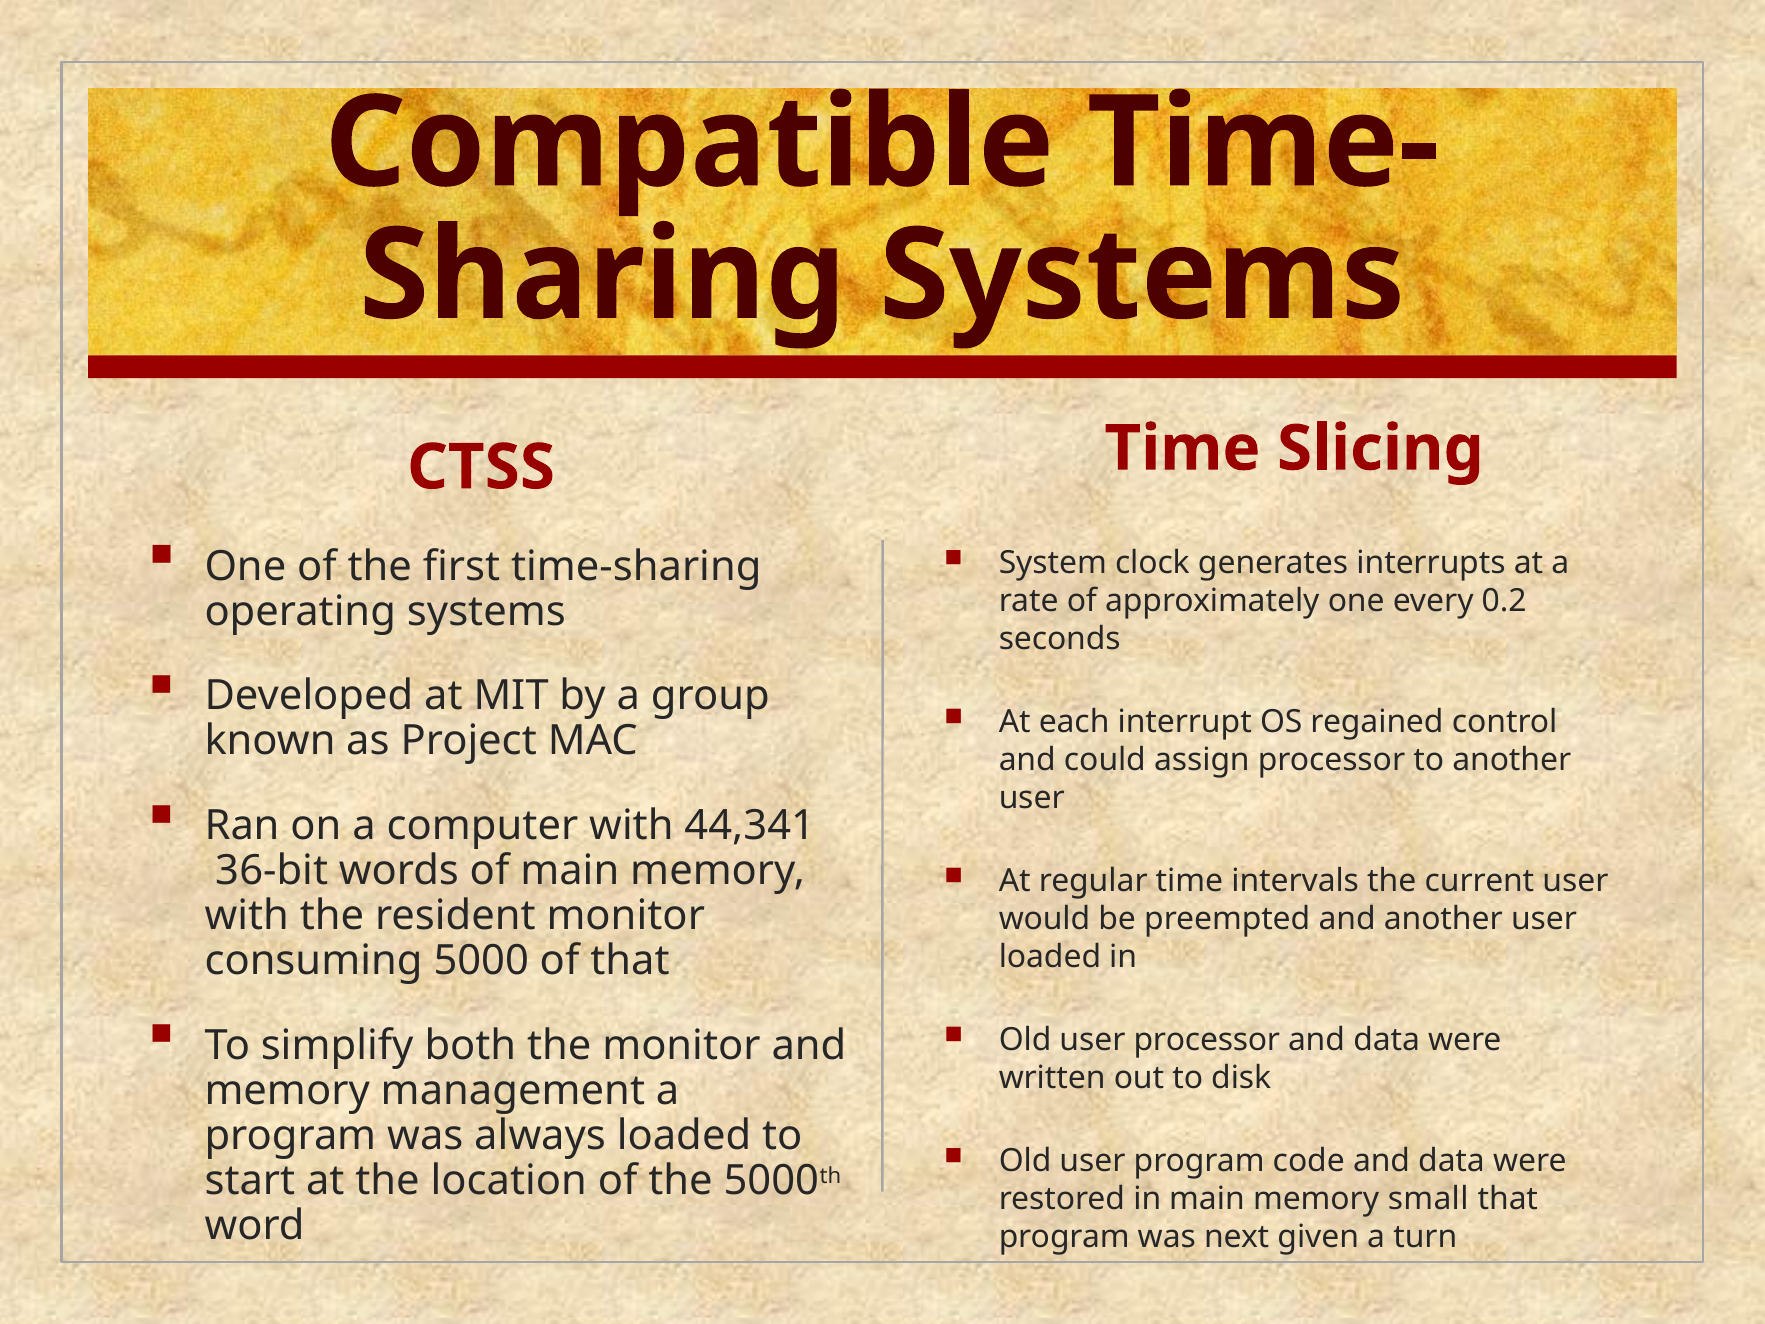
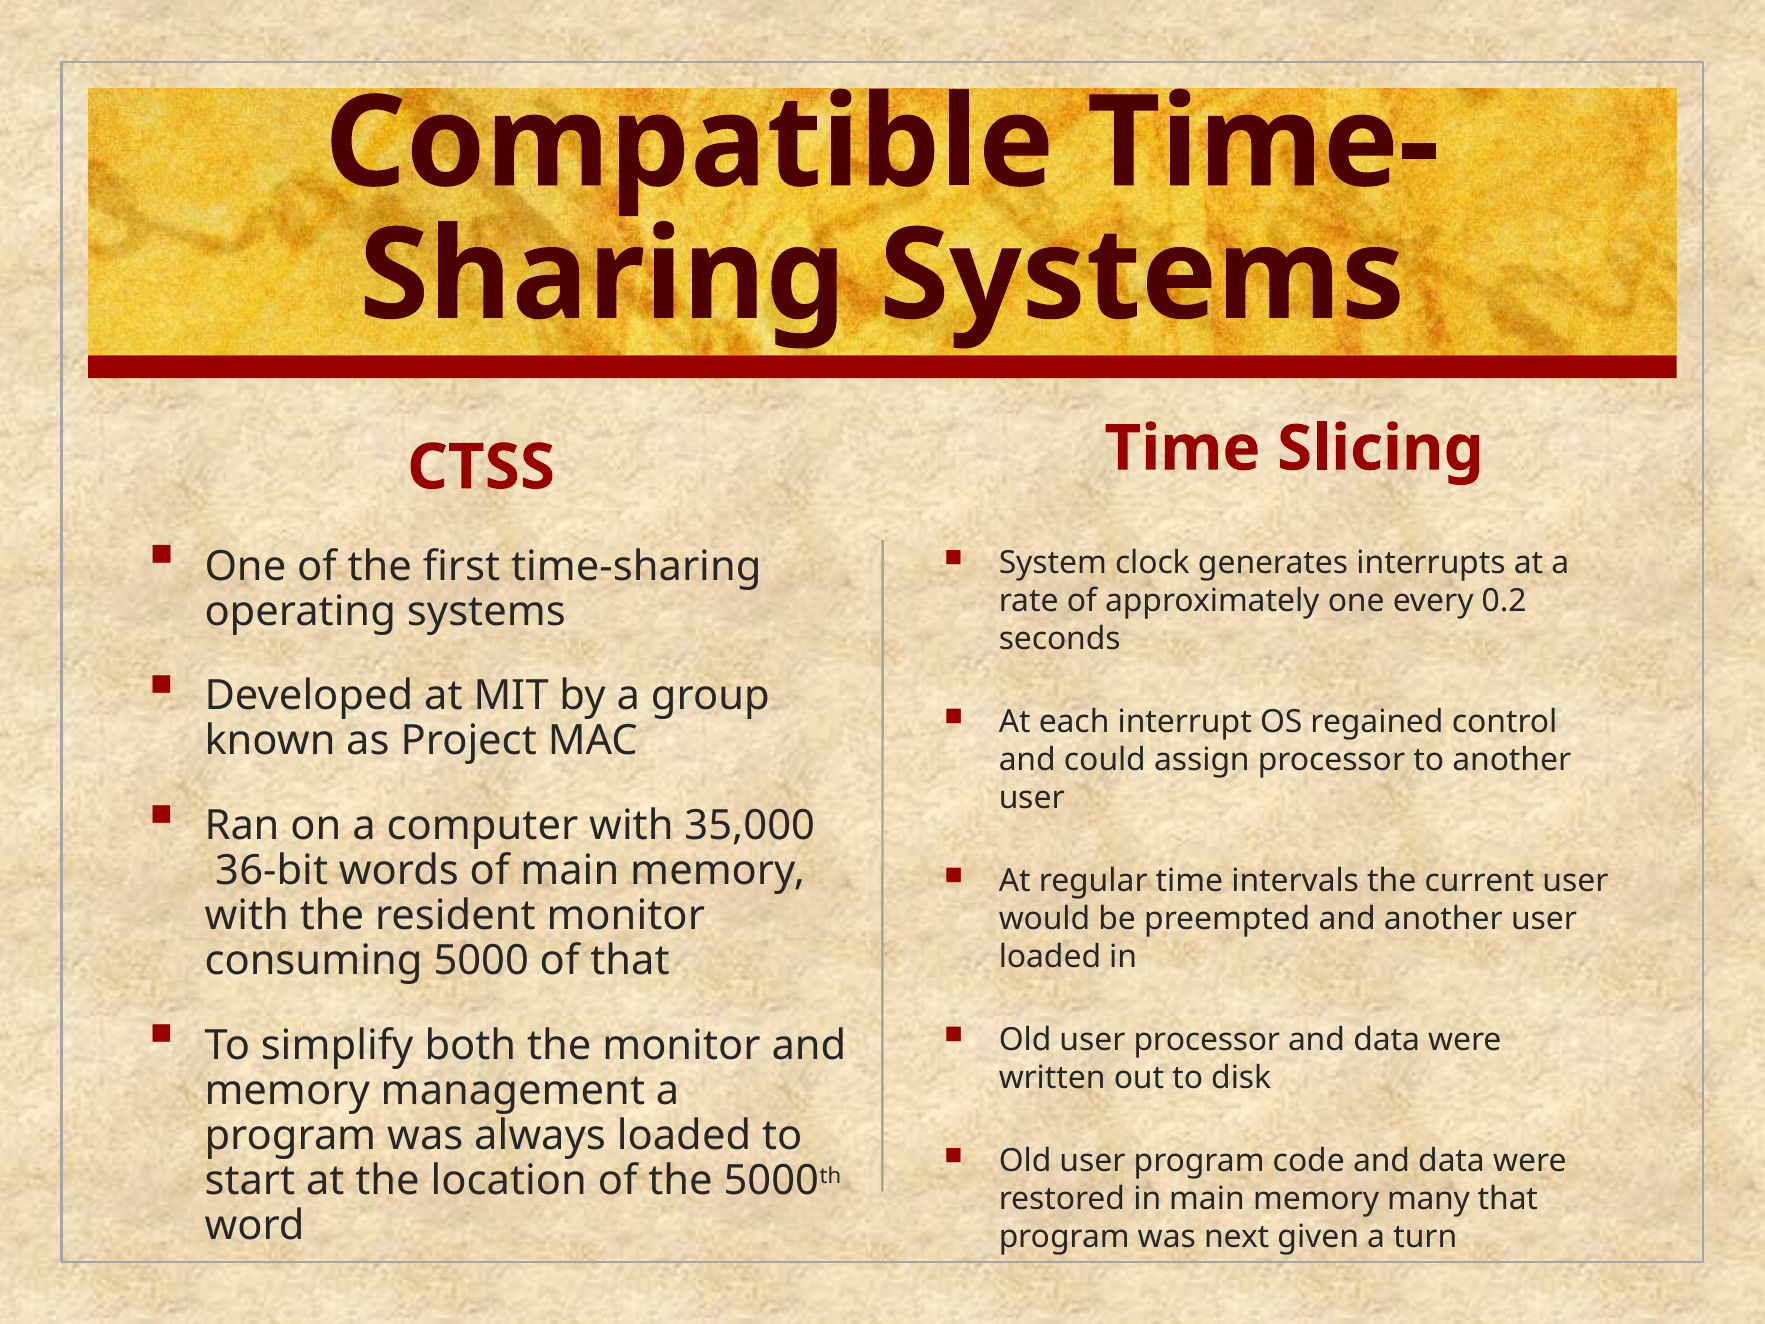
44,341: 44,341 -> 35,000
small: small -> many
